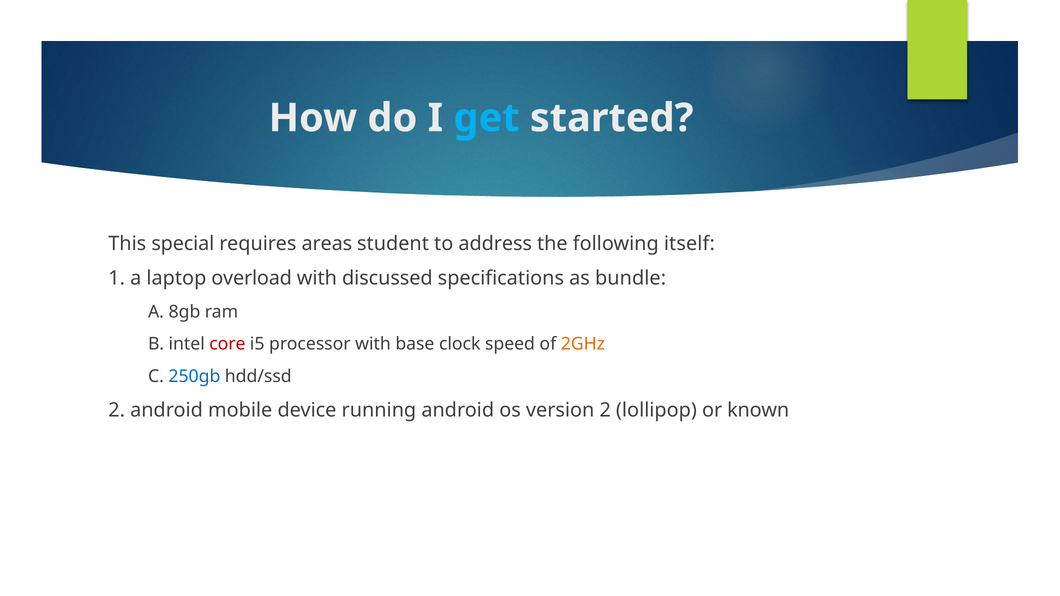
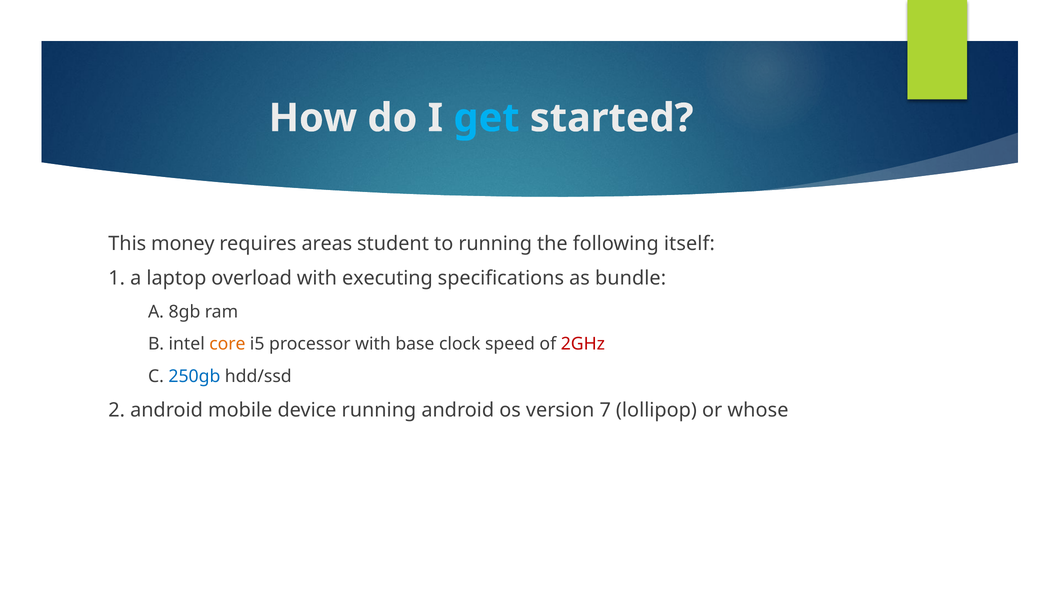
special: special -> money
to address: address -> running
discussed: discussed -> executing
core colour: red -> orange
2GHz colour: orange -> red
version 2: 2 -> 7
known: known -> whose
